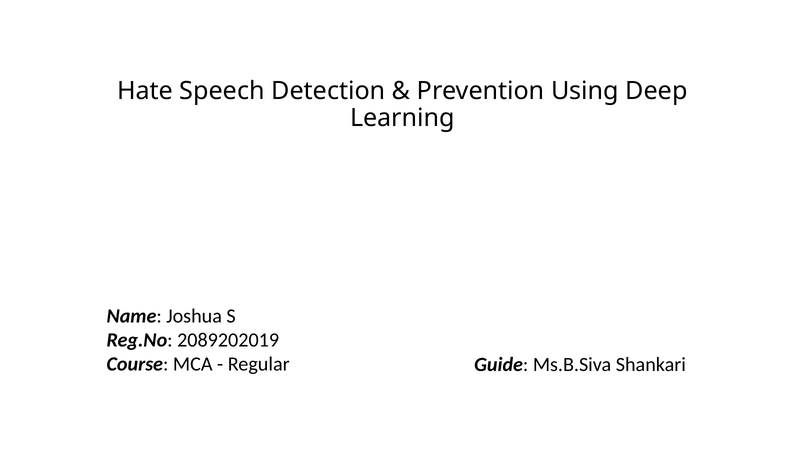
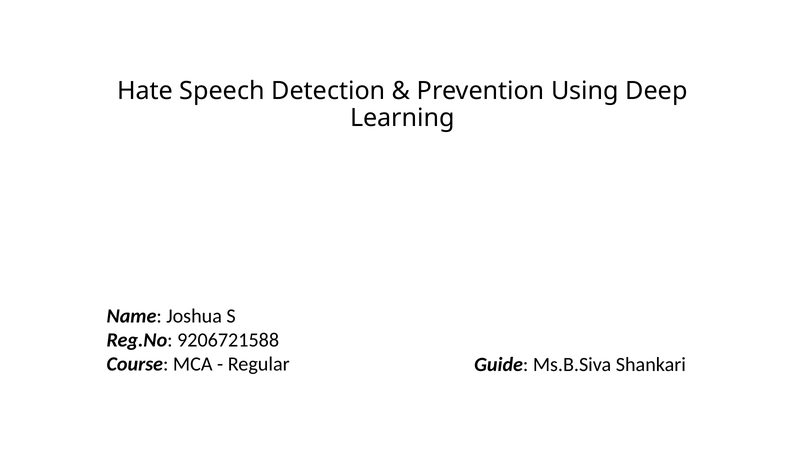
2089202019: 2089202019 -> 9206721588
